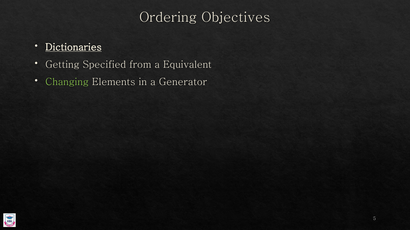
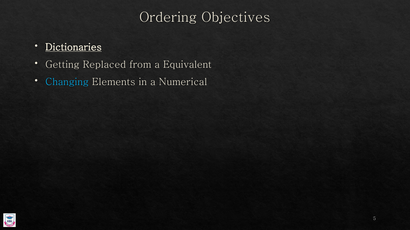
Specified: Specified -> Replaced
Changing colour: light green -> light blue
Generator: Generator -> Numerical
